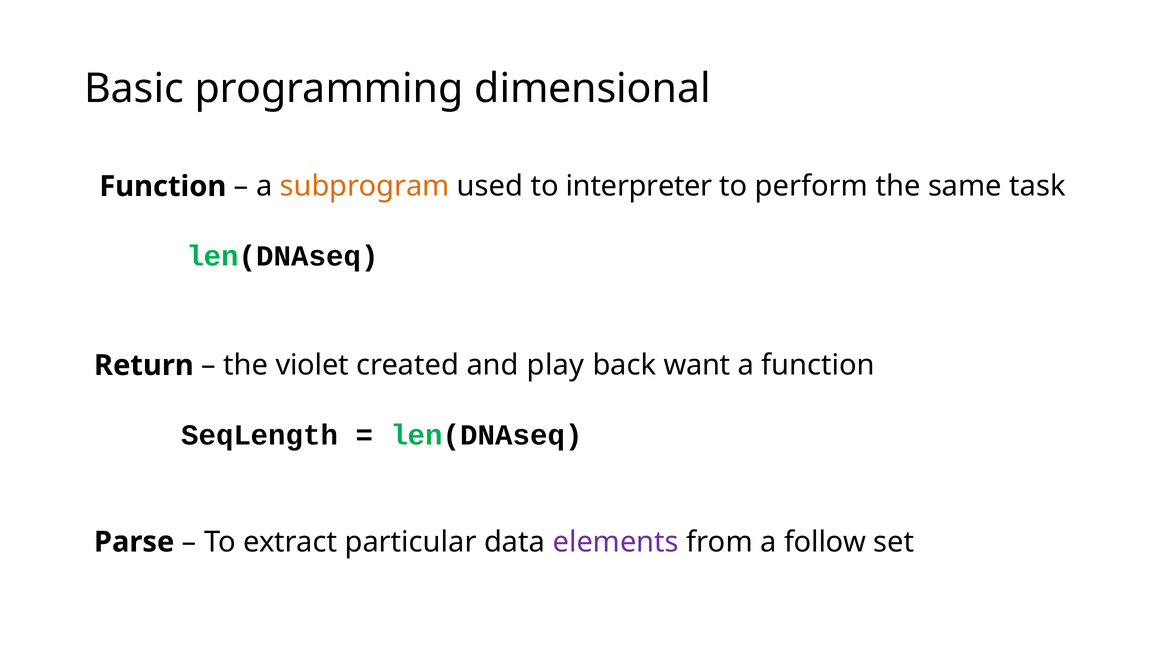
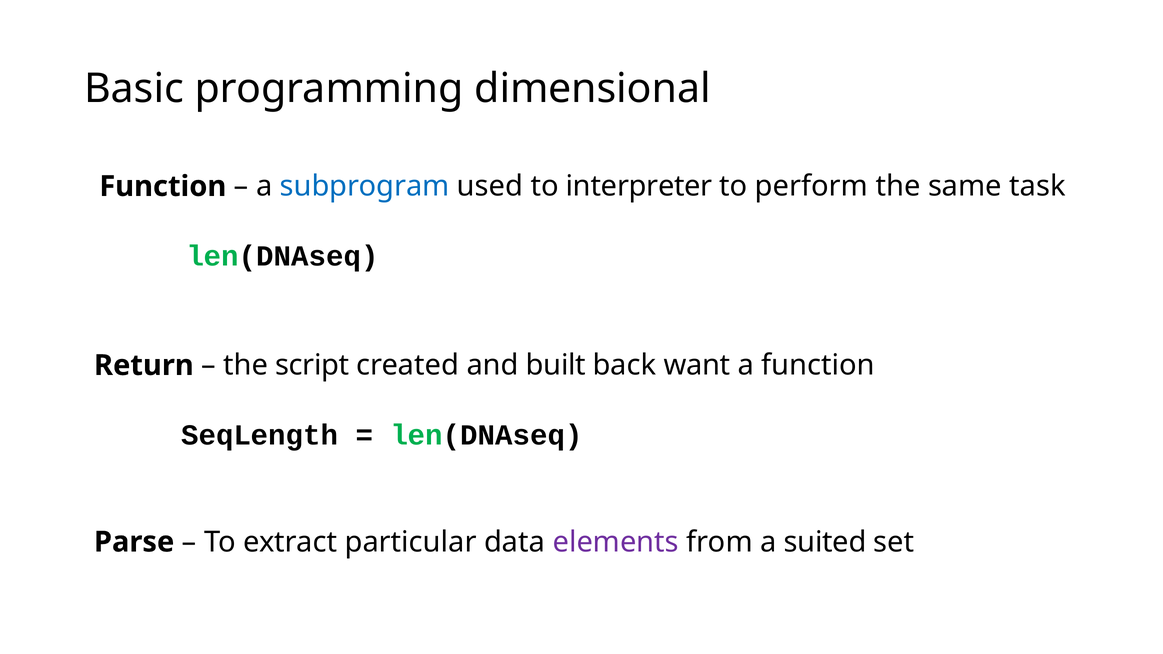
subprogram colour: orange -> blue
violet: violet -> script
play: play -> built
follow: follow -> suited
